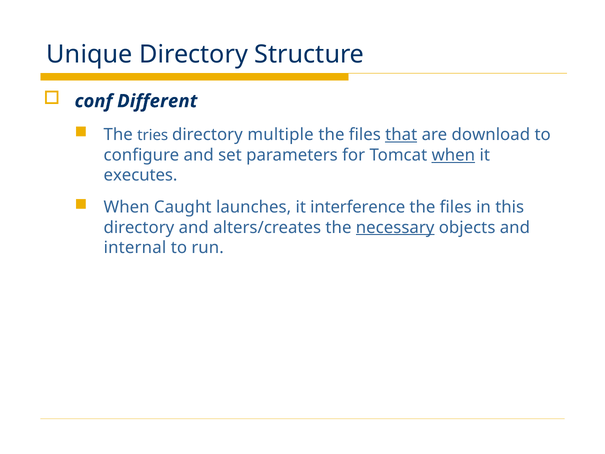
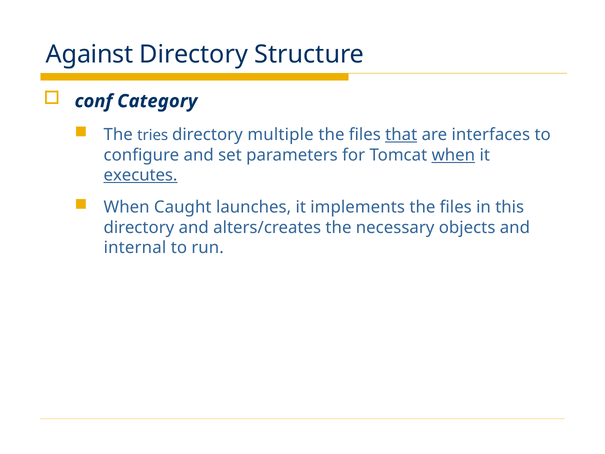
Unique: Unique -> Against
Different: Different -> Category
download: download -> interfaces
executes underline: none -> present
interference: interference -> implements
necessary underline: present -> none
